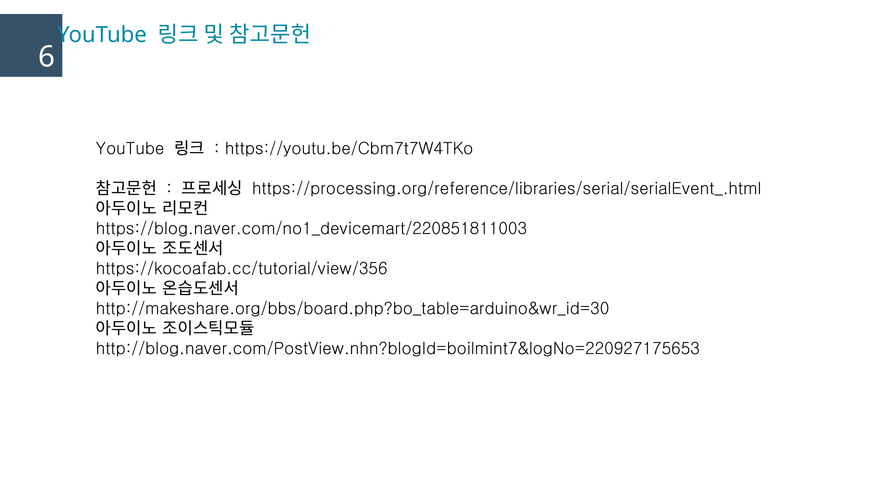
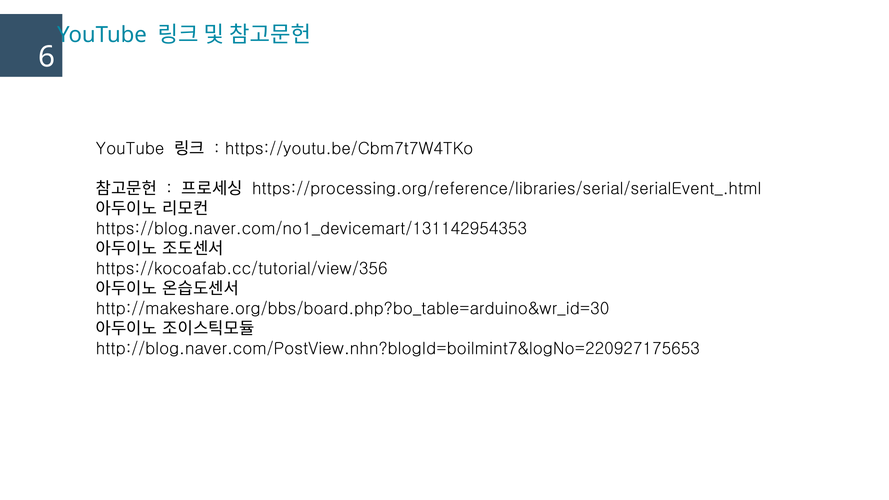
https://blog.naver.com/no1_devicemart/220851811003: https://blog.naver.com/no1_devicemart/220851811003 -> https://blog.naver.com/no1_devicemart/131142954353
